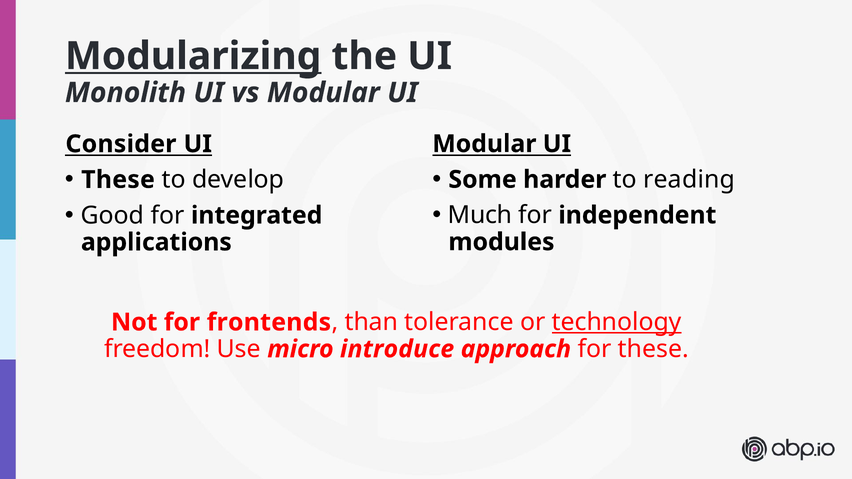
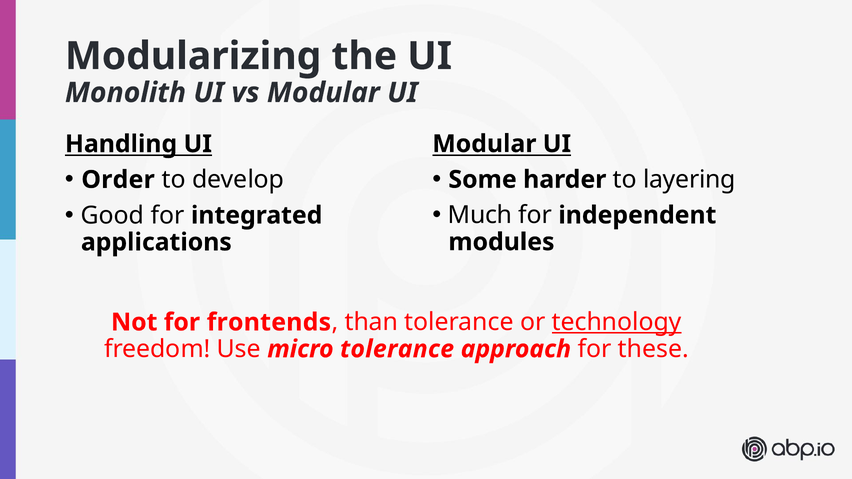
Modularizing underline: present -> none
Consider: Consider -> Handling
reading: reading -> layering
These at (118, 180): These -> Order
micro introduce: introduce -> tolerance
